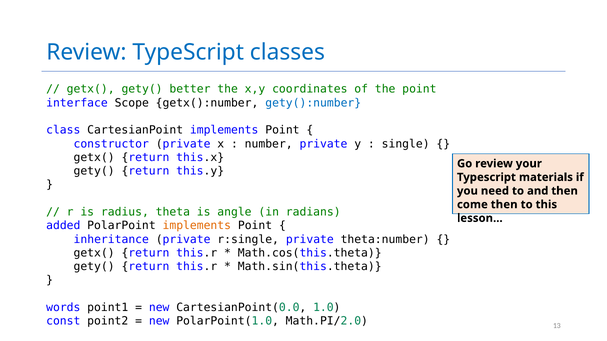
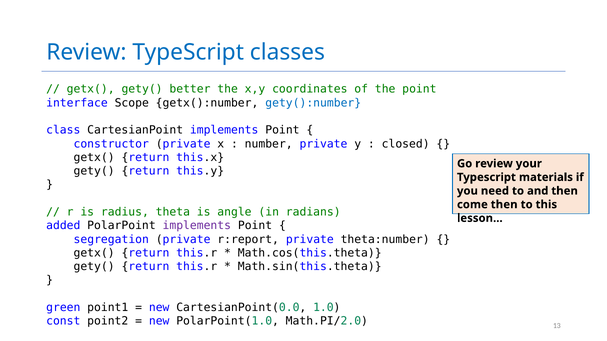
single: single -> closed
implements at (197, 226) colour: orange -> purple
inheritance: inheritance -> segregation
r:single: r:single -> r:report
words: words -> green
